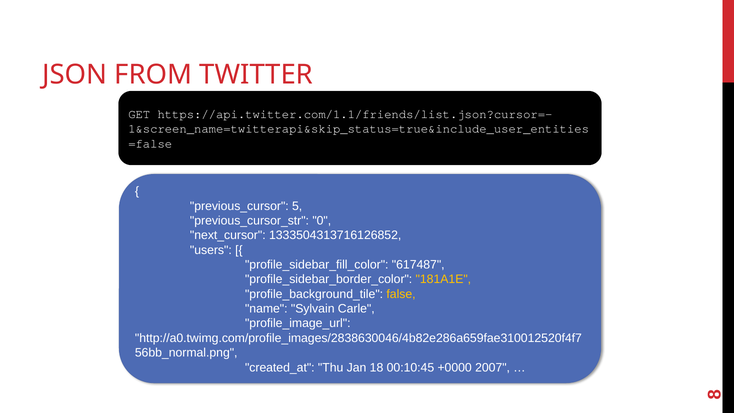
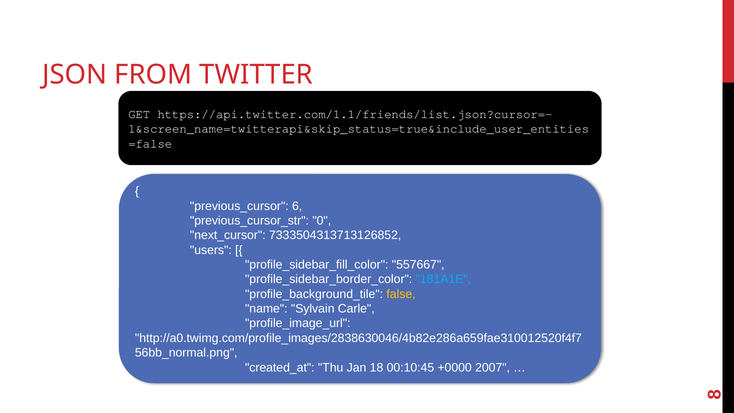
5: 5 -> 6
1333504313716126852: 1333504313716126852 -> 7333504313713126852
617487: 617487 -> 557667
181A1E colour: yellow -> light blue
